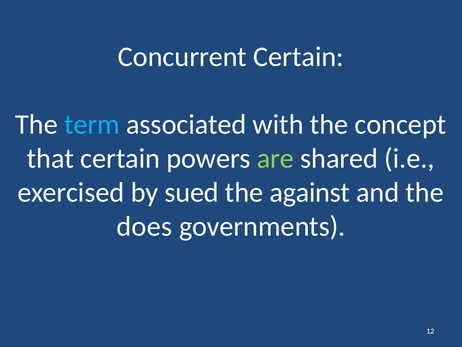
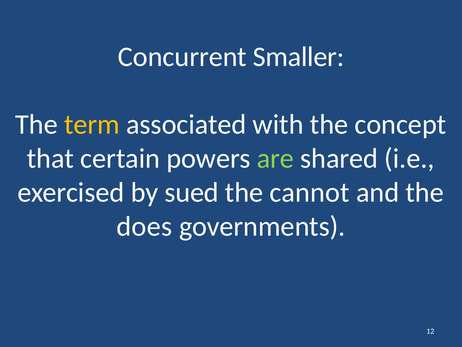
Concurrent Certain: Certain -> Smaller
term colour: light blue -> yellow
against: against -> cannot
